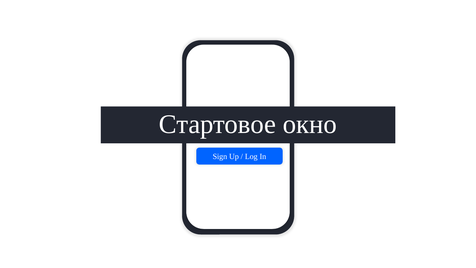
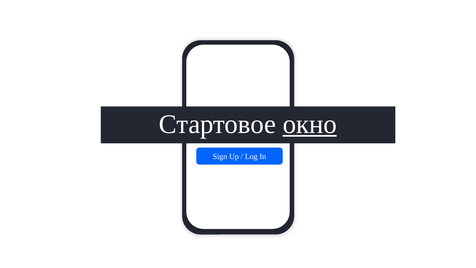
окно underline: none -> present
